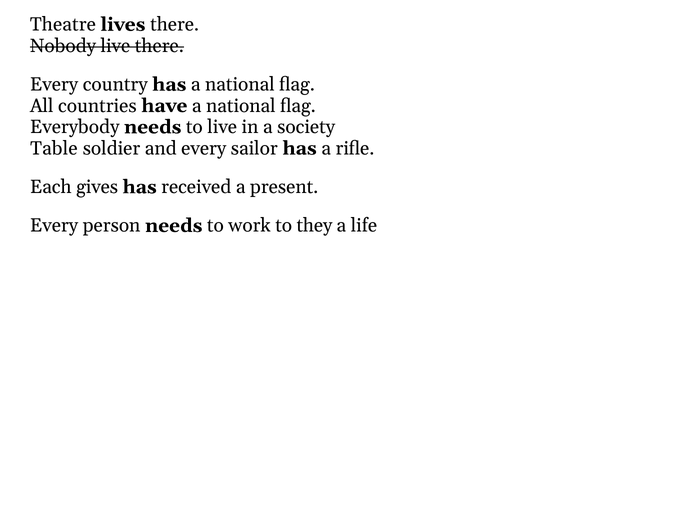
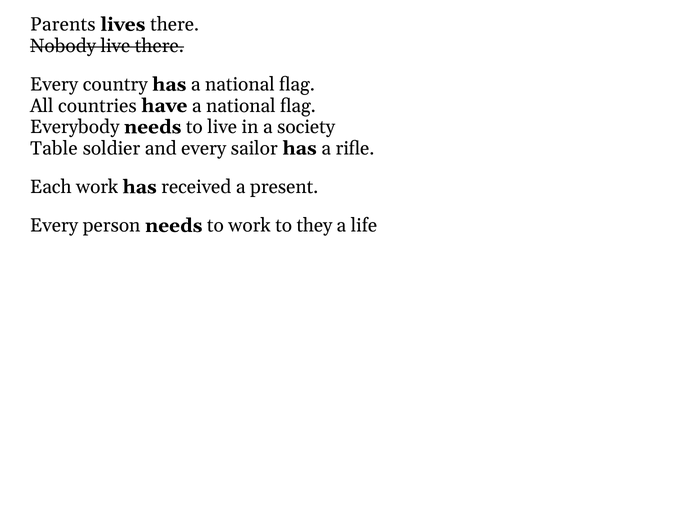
Theatre: Theatre -> Parents
Each gives: gives -> work
